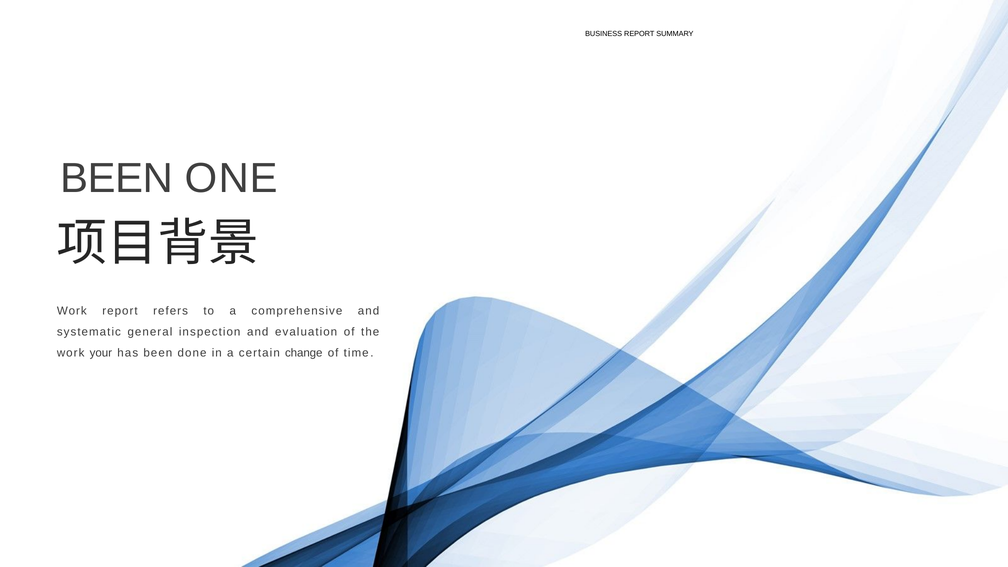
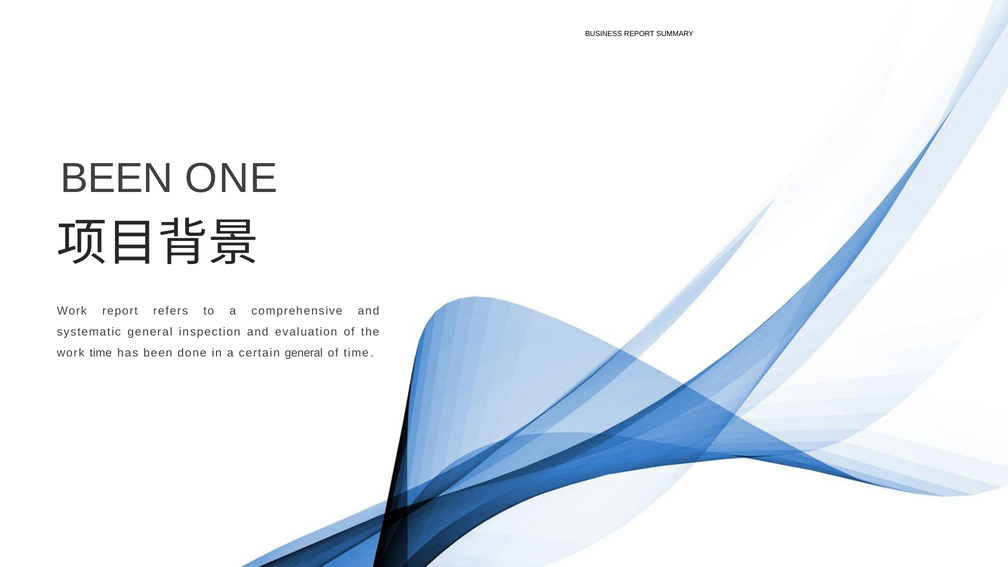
work your: your -> time
certain change: change -> general
